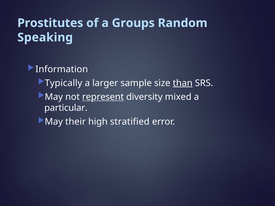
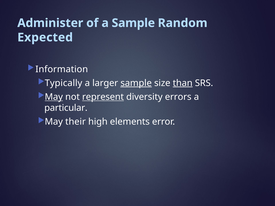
Prostitutes: Prostitutes -> Administer
a Groups: Groups -> Sample
Speaking: Speaking -> Expected
sample at (136, 83) underline: none -> present
May at (54, 97) underline: none -> present
mixed: mixed -> errors
stratified: stratified -> elements
